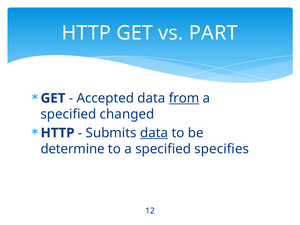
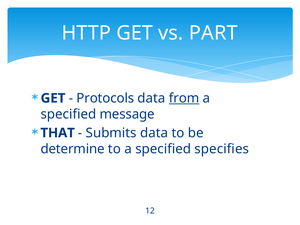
Accepted: Accepted -> Protocols
changed: changed -> message
HTTP at (58, 133): HTTP -> THAT
data at (154, 133) underline: present -> none
